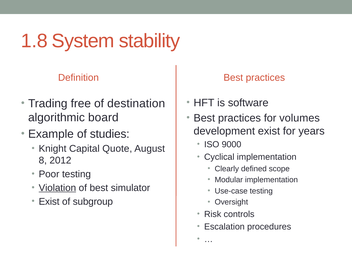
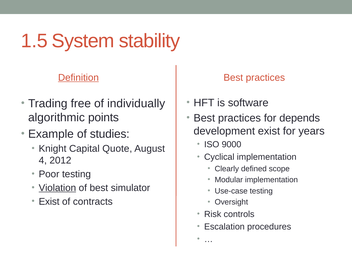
1.8: 1.8 -> 1.5
Definition underline: none -> present
destination: destination -> individually
board: board -> points
volumes: volumes -> depends
8: 8 -> 4
subgroup: subgroup -> contracts
